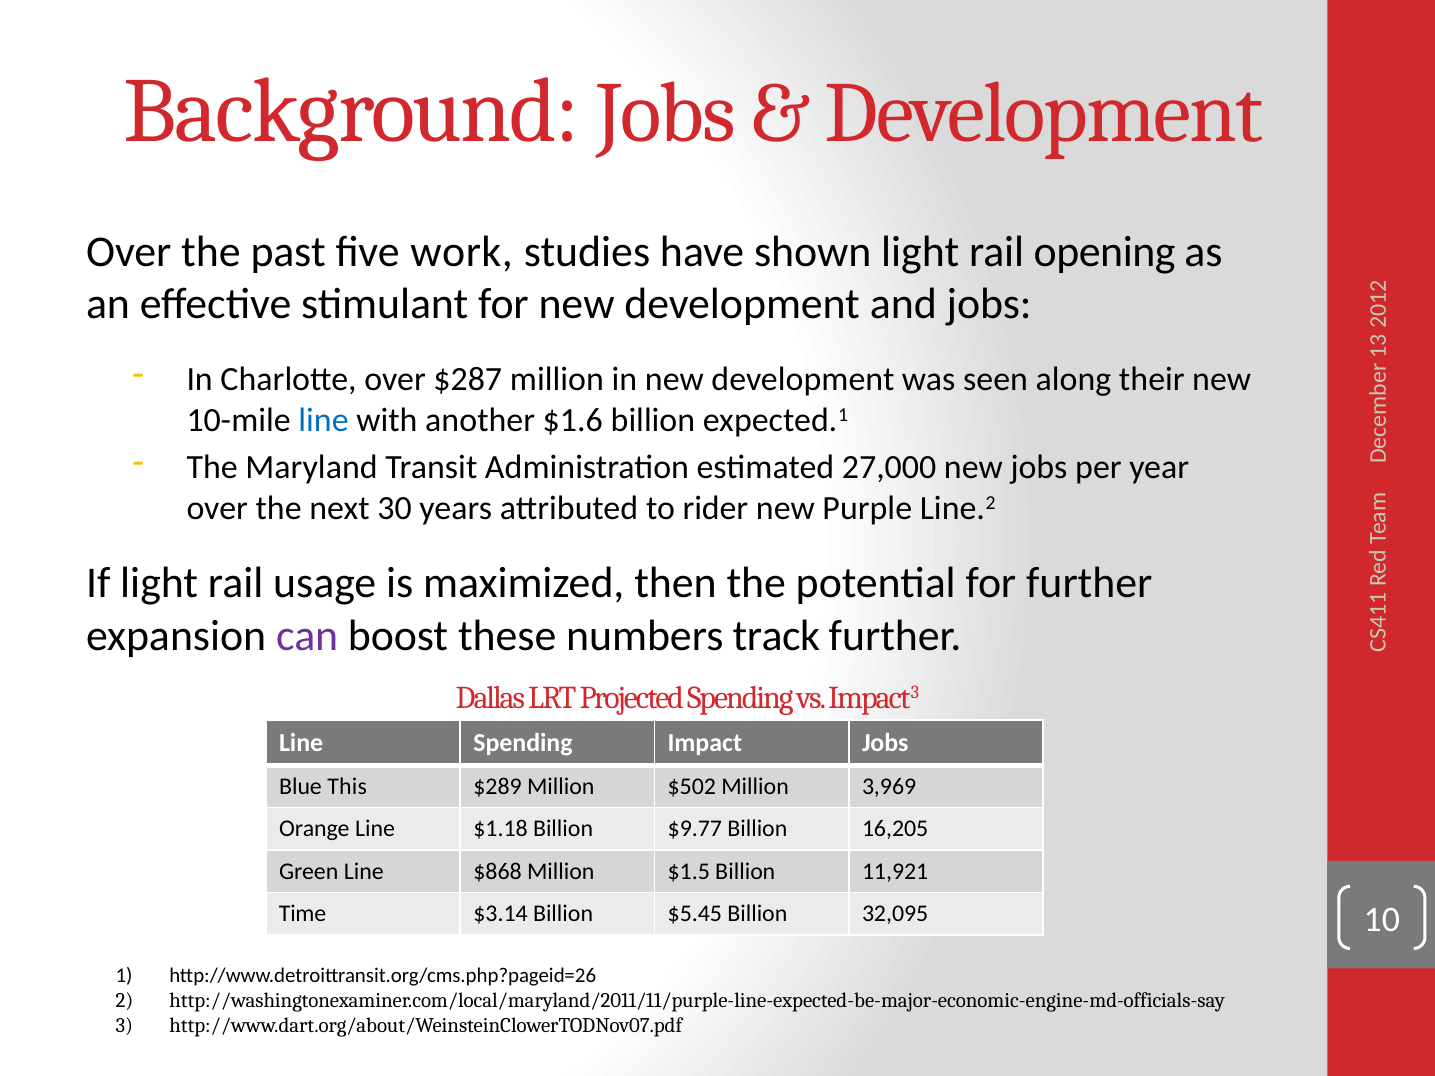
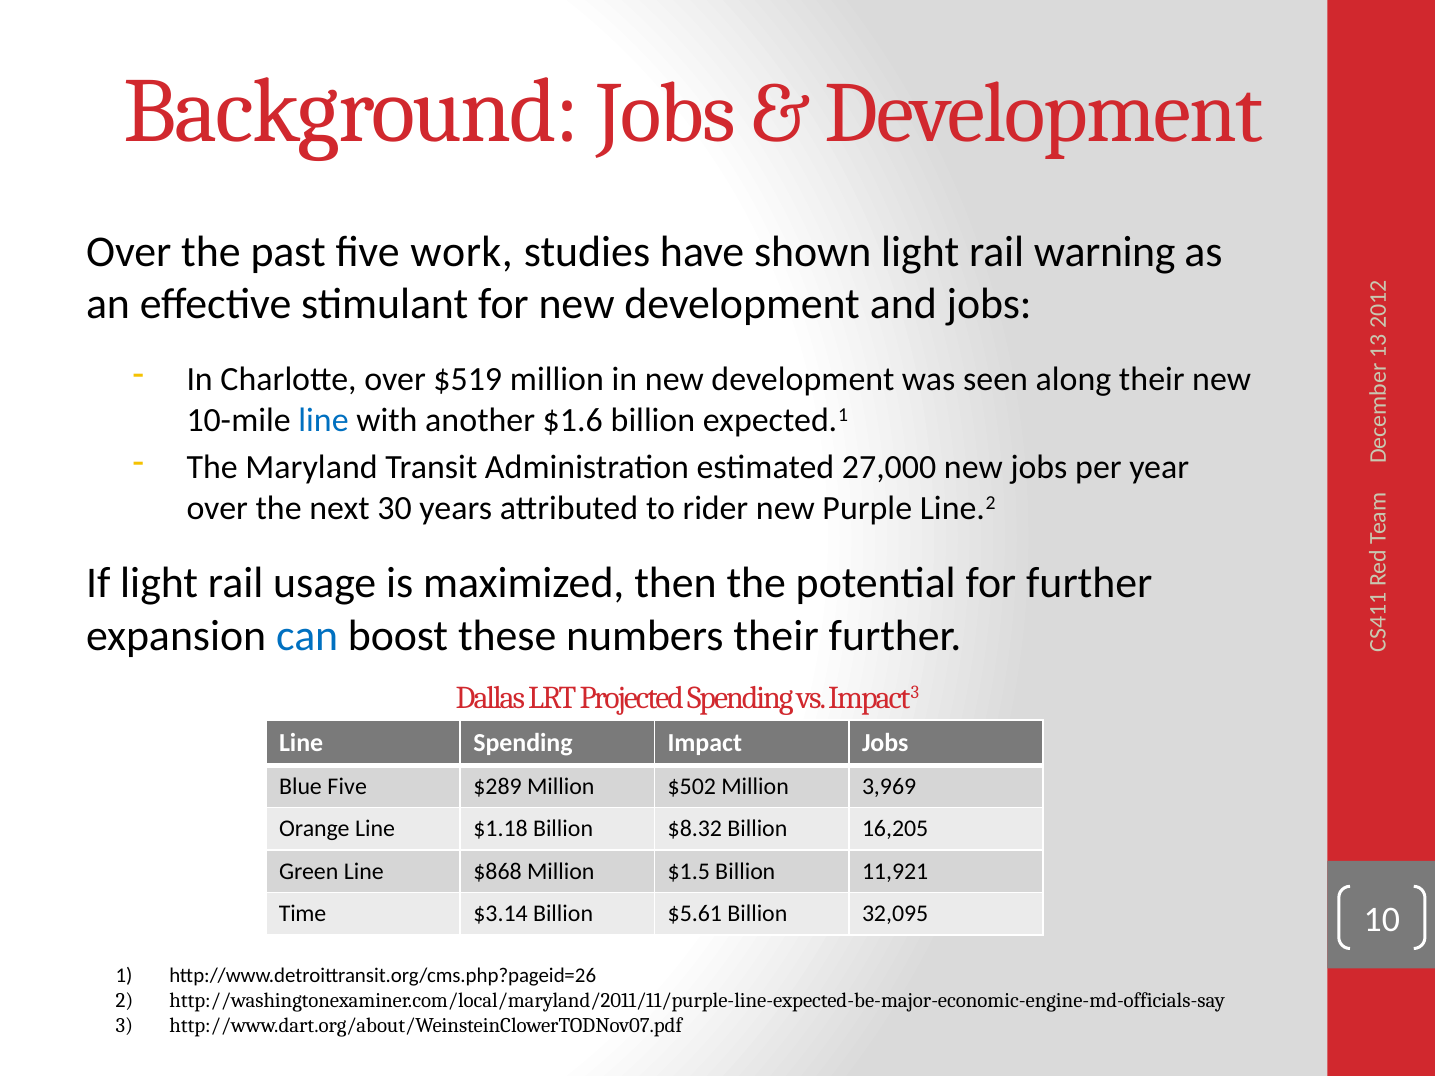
opening: opening -> warning
$287: $287 -> $519
can colour: purple -> blue
numbers track: track -> their
Blue This: This -> Five
$9.77: $9.77 -> $8.32
$5.45: $5.45 -> $5.61
